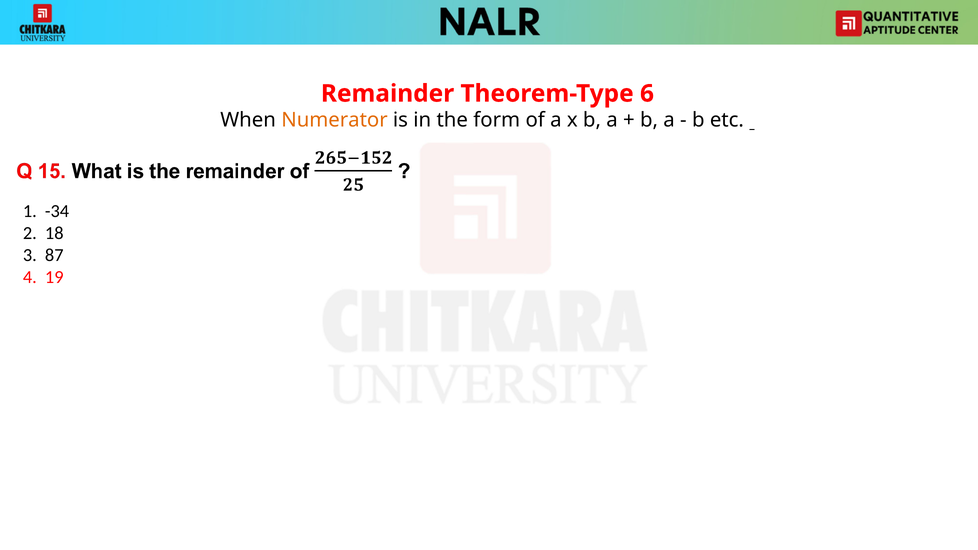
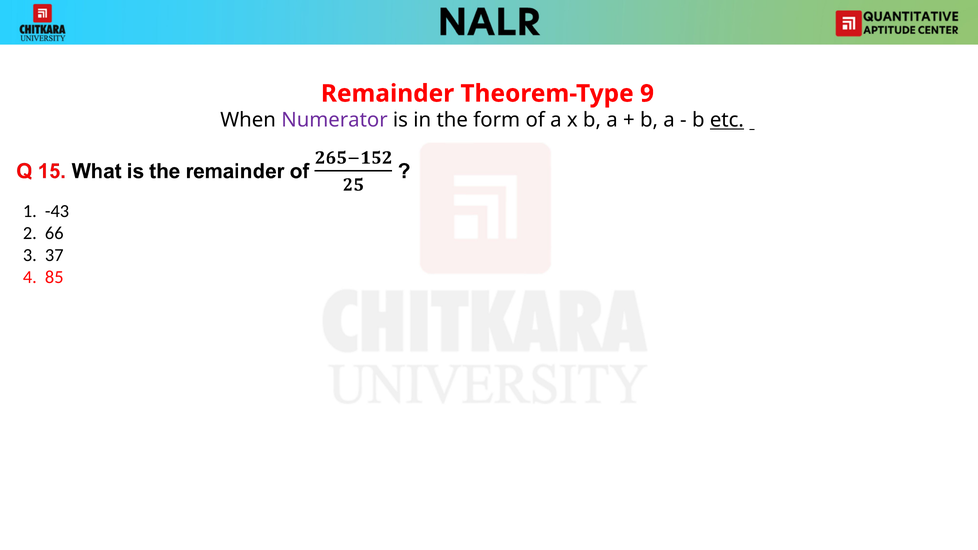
6: 6 -> 9
Numerator colour: orange -> purple
etc underline: none -> present
-34: -34 -> -43
18: 18 -> 66
87: 87 -> 37
19: 19 -> 85
